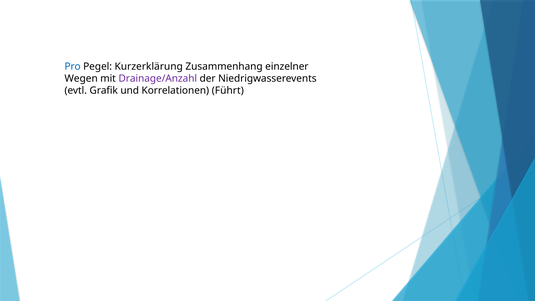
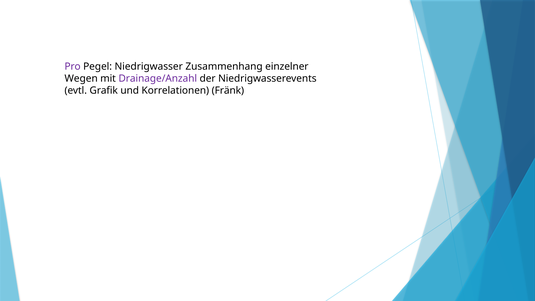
Pro colour: blue -> purple
Kurzerklärung: Kurzerklärung -> Niedrigwasser
Führt: Führt -> Fränk
